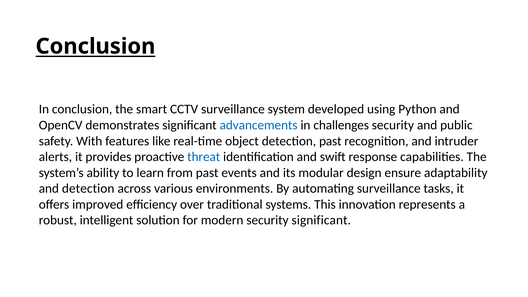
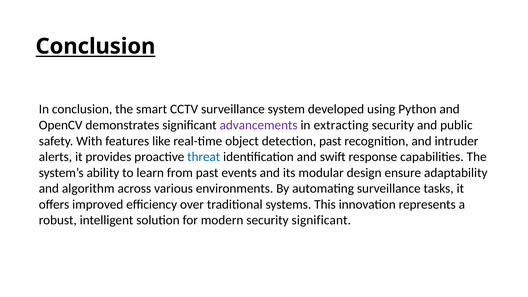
advancements colour: blue -> purple
challenges: challenges -> extracting
and detection: detection -> algorithm
